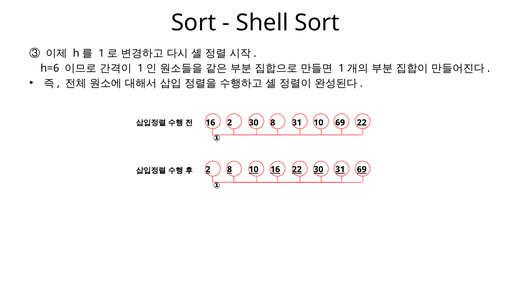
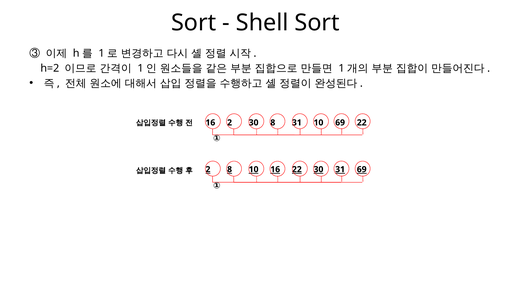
h=6: h=6 -> h=2
